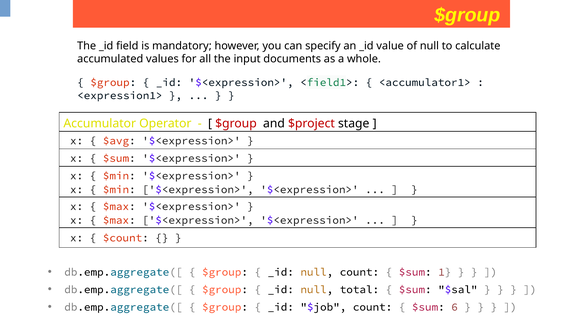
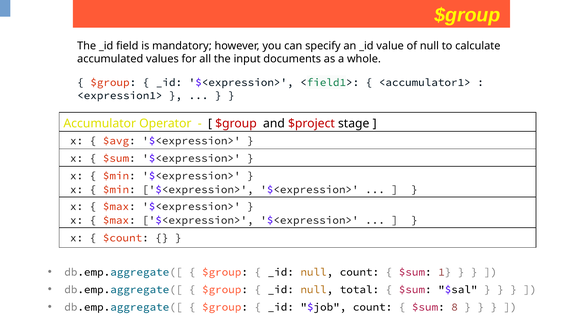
6: 6 -> 8
